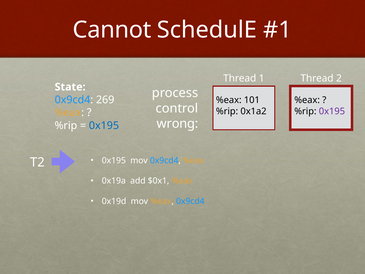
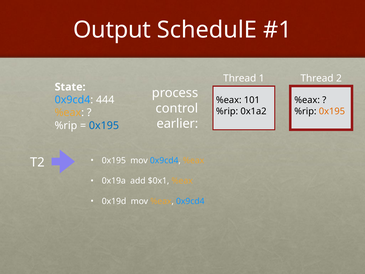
Cannot: Cannot -> Output
269: 269 -> 444
0x195 at (332, 111) colour: purple -> orange
wrong: wrong -> earlier
